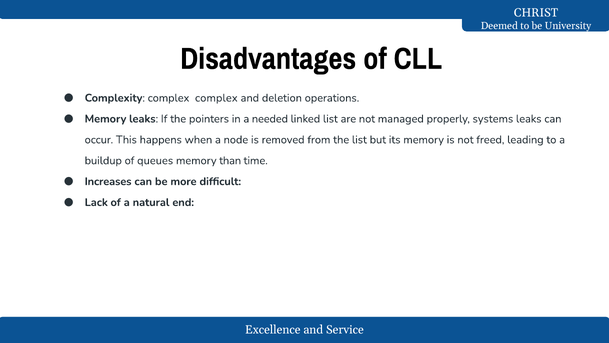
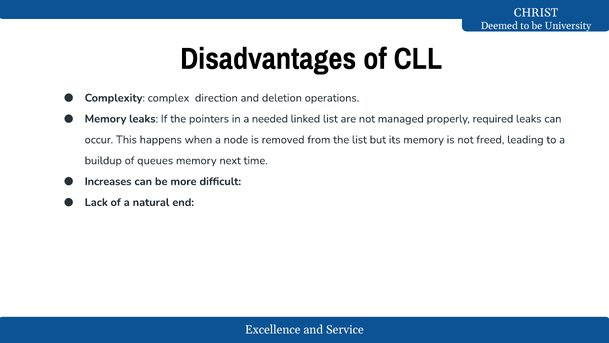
complex complex: complex -> direction
systems: systems -> required
than: than -> next
